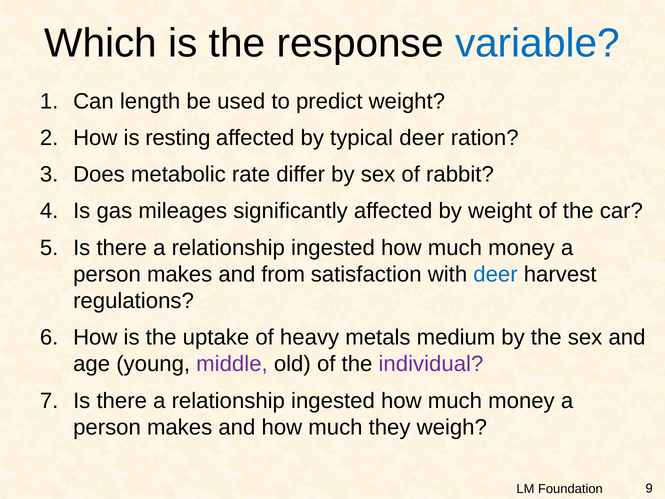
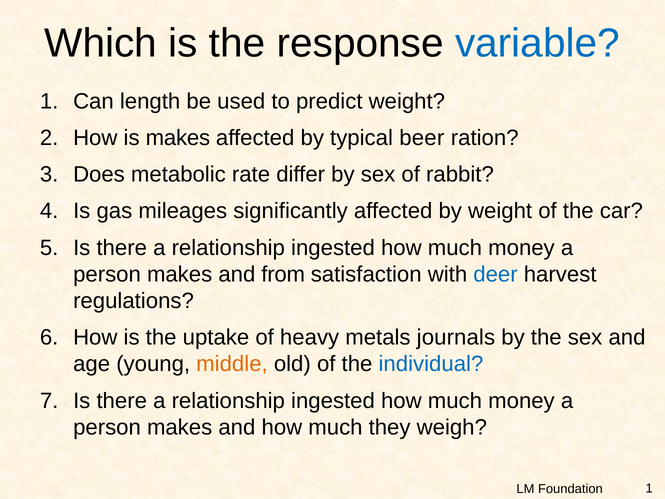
is resting: resting -> makes
typical deer: deer -> beer
medium: medium -> journals
middle colour: purple -> orange
individual colour: purple -> blue
Foundation 9: 9 -> 1
